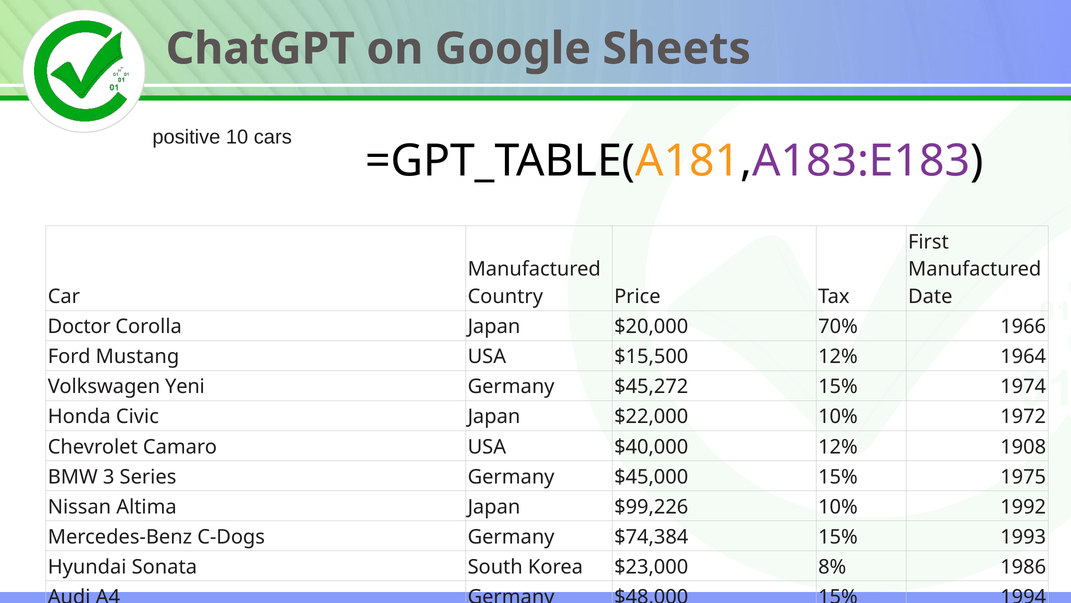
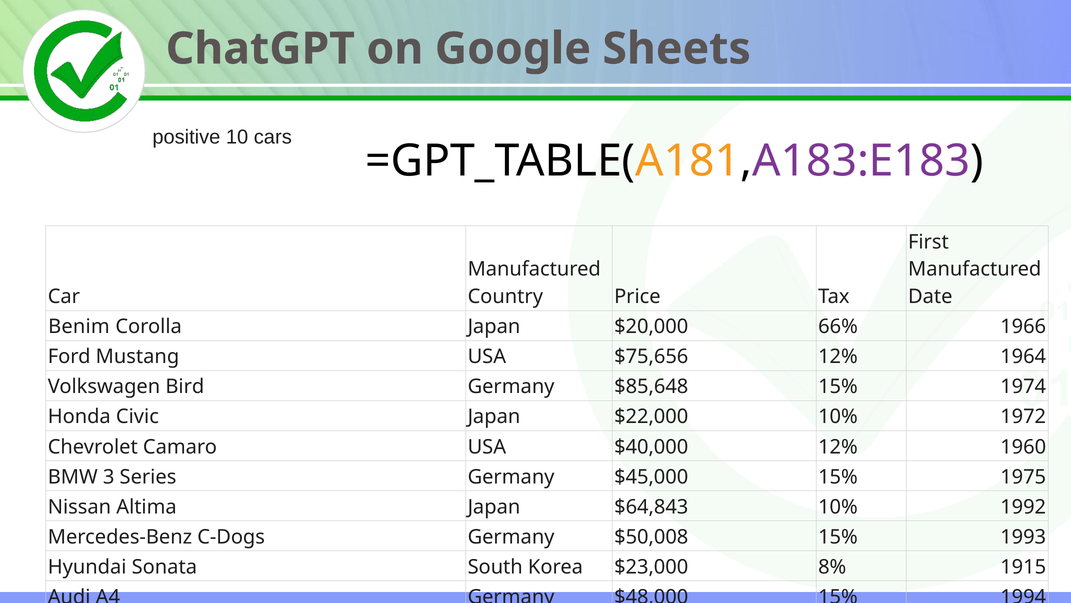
Doctor: Doctor -> Benim
70%: 70% -> 66%
$15,500: $15,500 -> $75,656
Yeni: Yeni -> Bird
$45,272: $45,272 -> $85,648
1908: 1908 -> 1960
$99,226: $99,226 -> $64,843
$74,384: $74,384 -> $50,008
1986: 1986 -> 1915
